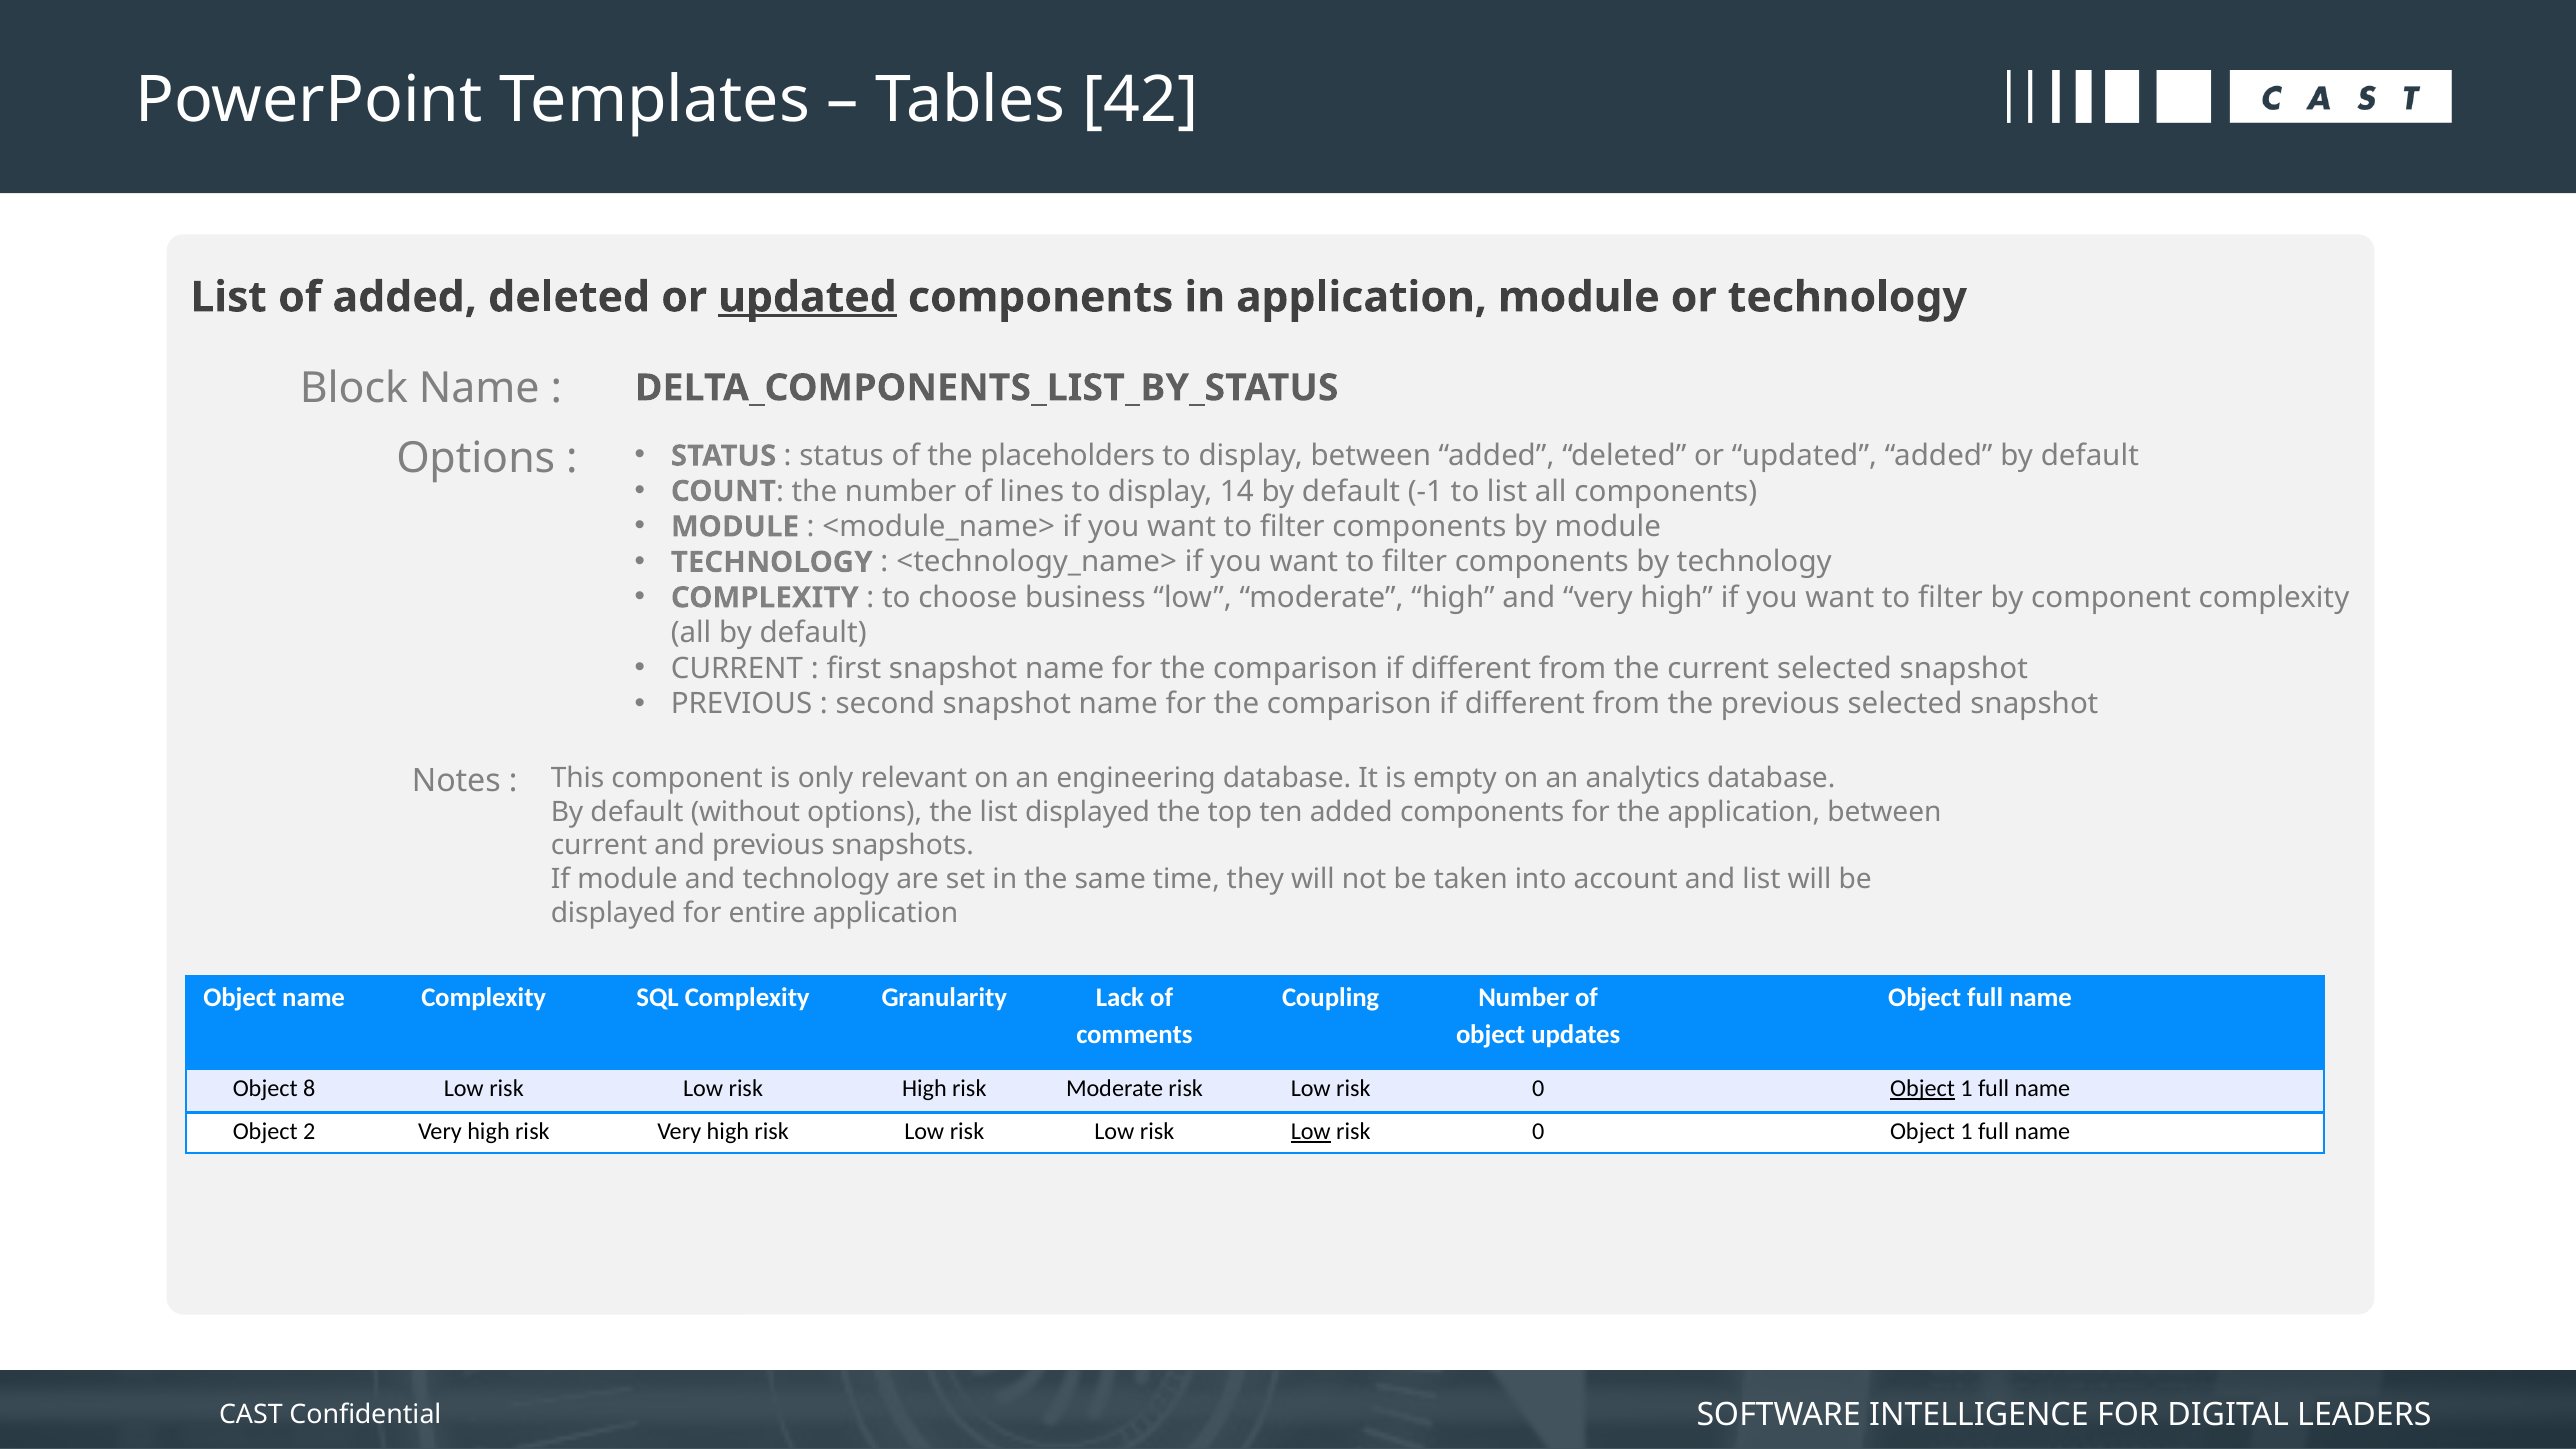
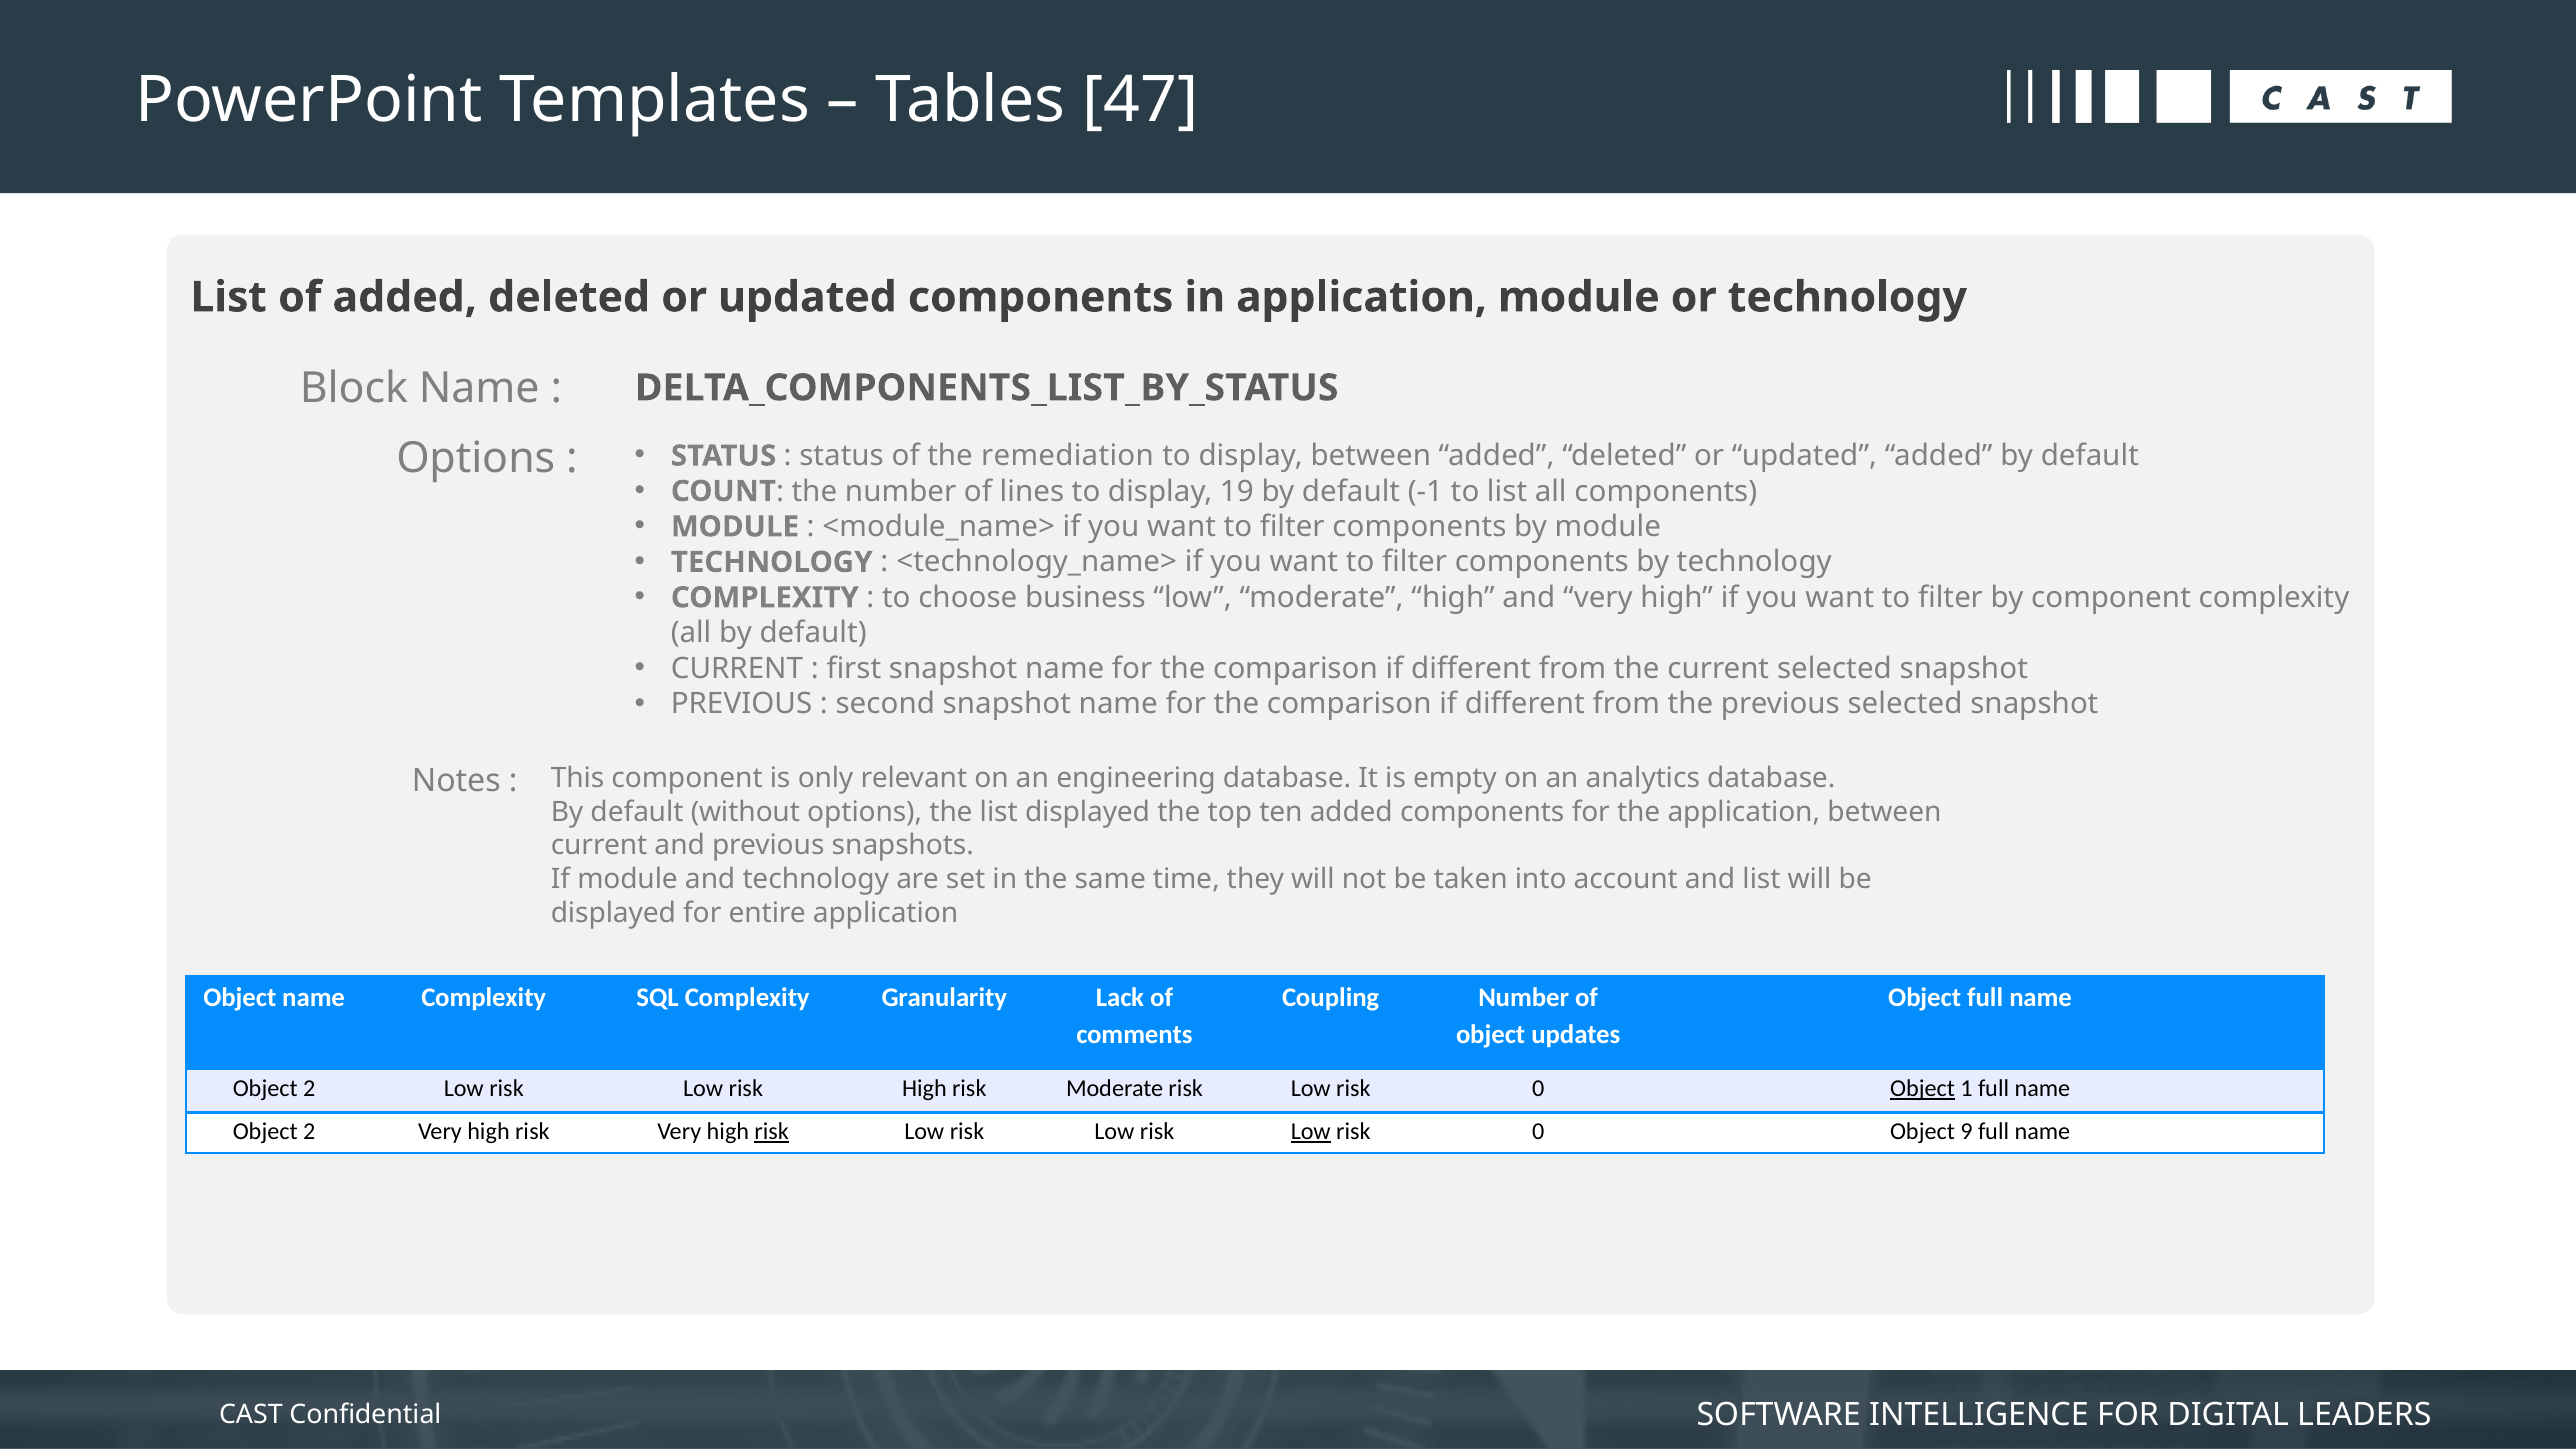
42: 42 -> 47
updated at (807, 297) underline: present -> none
placeholders: placeholders -> remediation
14: 14 -> 19
8 at (309, 1089): 8 -> 2
risk at (772, 1132) underline: none -> present
1 at (1967, 1132): 1 -> 9
